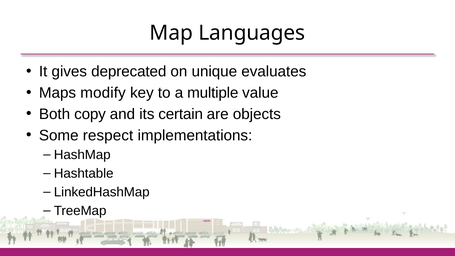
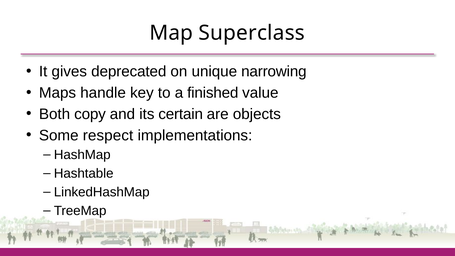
Languages: Languages -> Superclass
evaluates: evaluates -> narrowing
modify: modify -> handle
multiple: multiple -> finished
